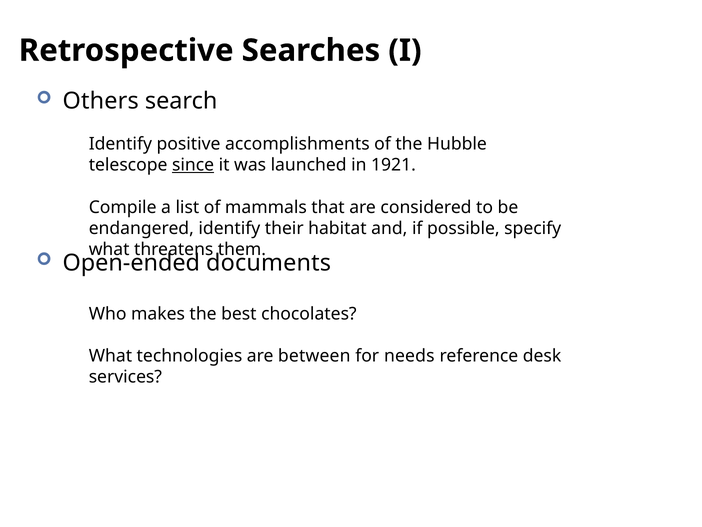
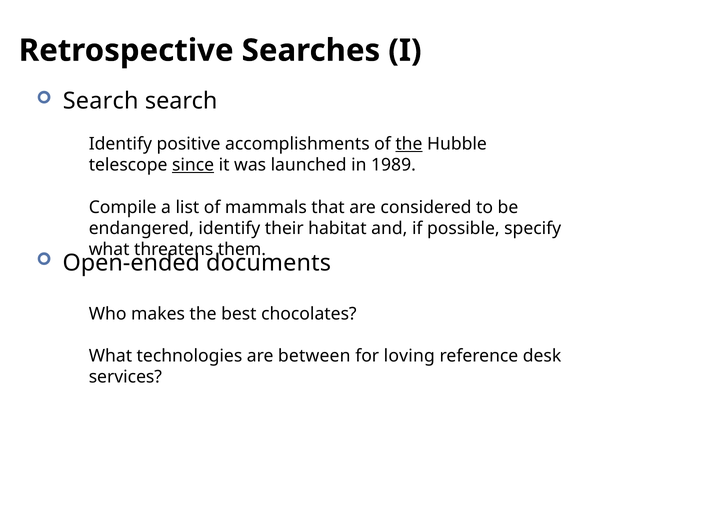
Others at (101, 101): Others -> Search
the at (409, 144) underline: none -> present
1921: 1921 -> 1989
needs: needs -> loving
